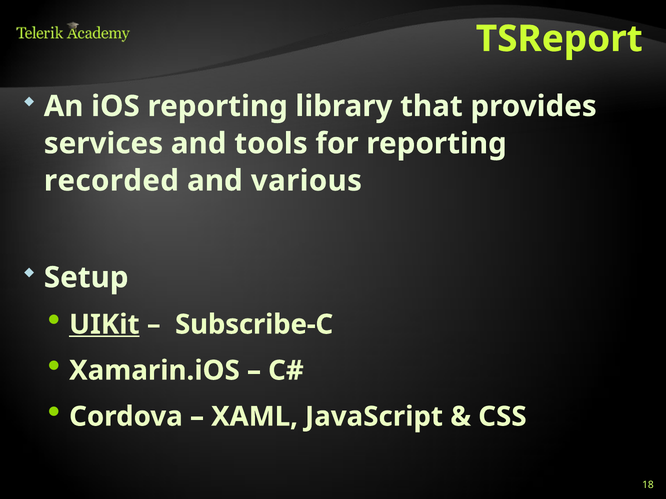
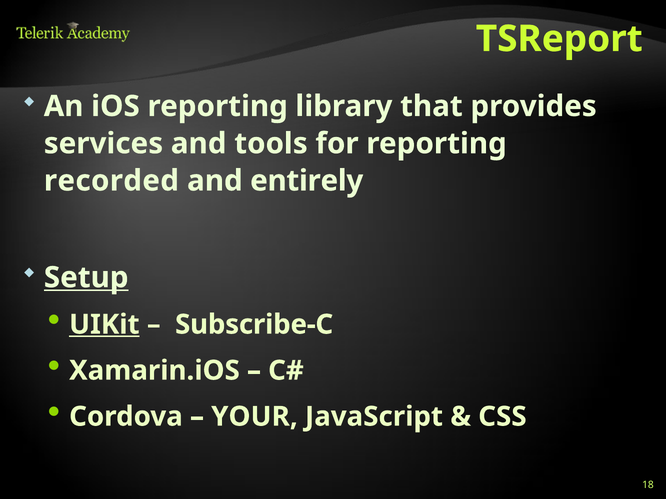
various: various -> entirely
Setup underline: none -> present
XAML: XAML -> YOUR
